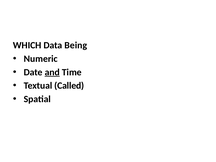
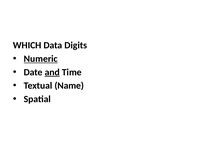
Being: Being -> Digits
Numeric underline: none -> present
Called: Called -> Name
